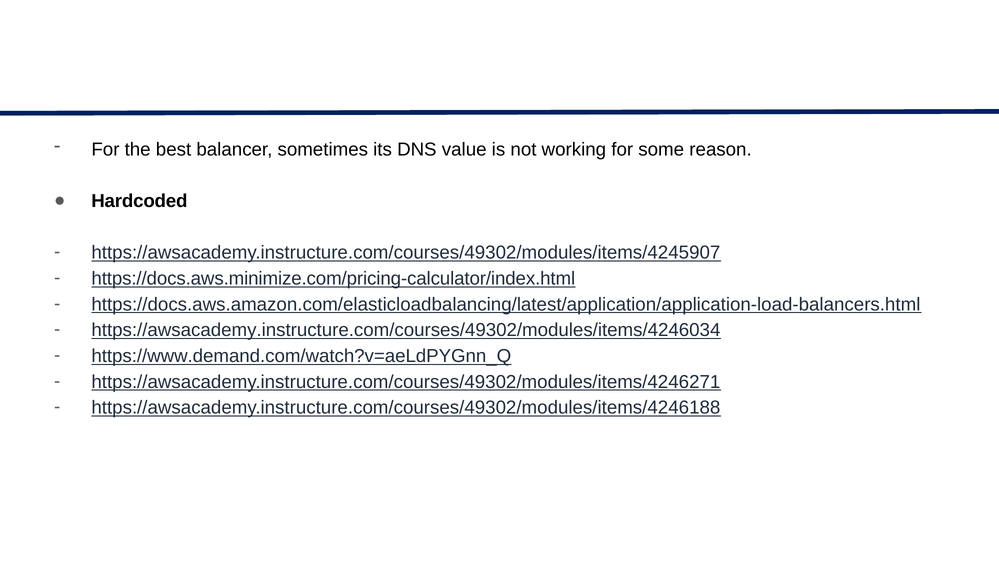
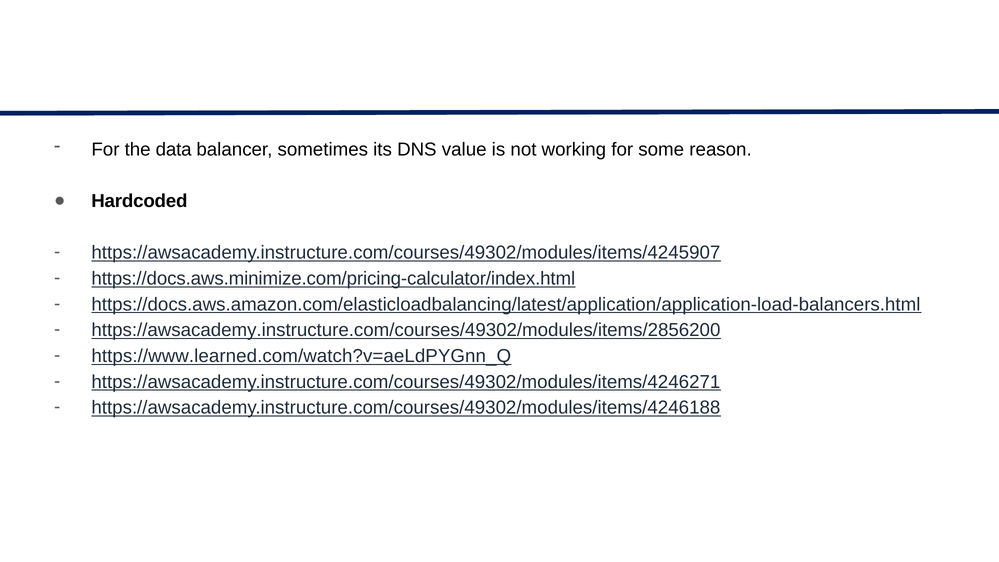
best: best -> data
https://awsacademy.instructure.com/courses/49302/modules/items/4246034: https://awsacademy.instructure.com/courses/49302/modules/items/4246034 -> https://awsacademy.instructure.com/courses/49302/modules/items/2856200
https://www.demand.com/watch?v=aeLdPYGnn_Q: https://www.demand.com/watch?v=aeLdPYGnn_Q -> https://www.learned.com/watch?v=aeLdPYGnn_Q
